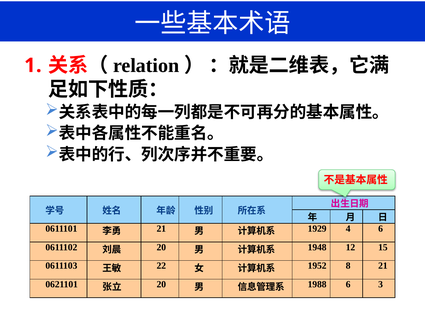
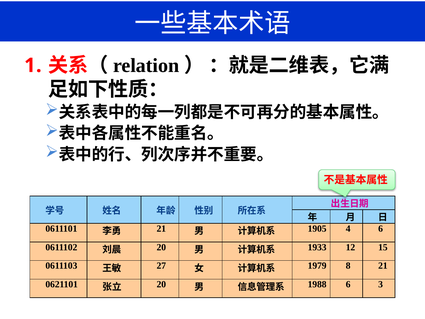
1929: 1929 -> 1905
1948: 1948 -> 1933
22: 22 -> 27
1952: 1952 -> 1979
